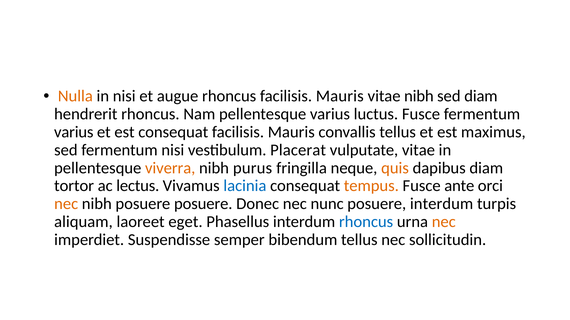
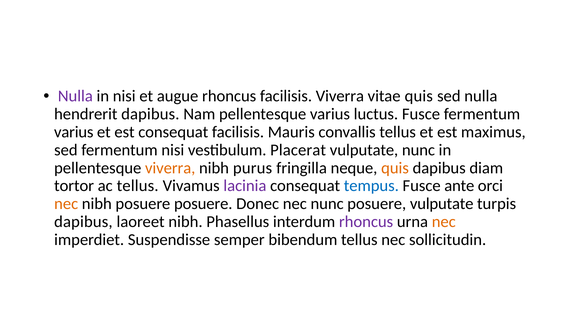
Nulla at (75, 96) colour: orange -> purple
rhoncus facilisis Mauris: Mauris -> Viverra
vitae nibh: nibh -> quis
sed diam: diam -> nulla
hendrerit rhoncus: rhoncus -> dapibus
vulputate vitae: vitae -> nunc
ac lectus: lectus -> tellus
lacinia colour: blue -> purple
tempus colour: orange -> blue
posuere interdum: interdum -> vulputate
aliquam at (83, 222): aliquam -> dapibus
laoreet eget: eget -> nibh
rhoncus at (366, 222) colour: blue -> purple
